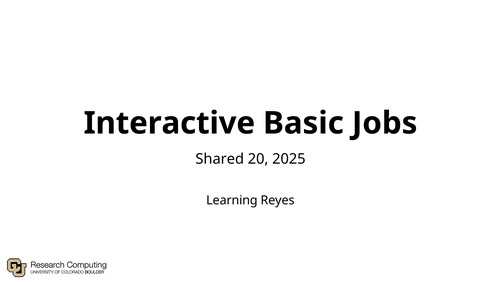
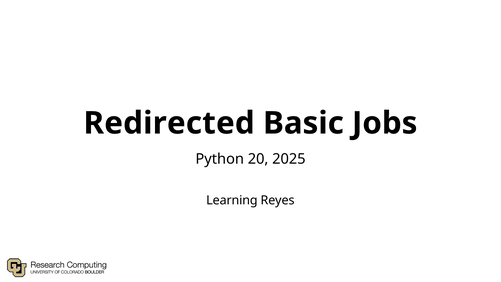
Interactive: Interactive -> Redirected
Shared: Shared -> Python
